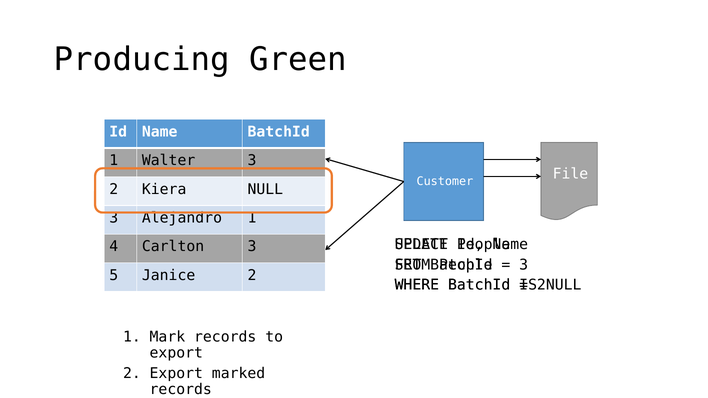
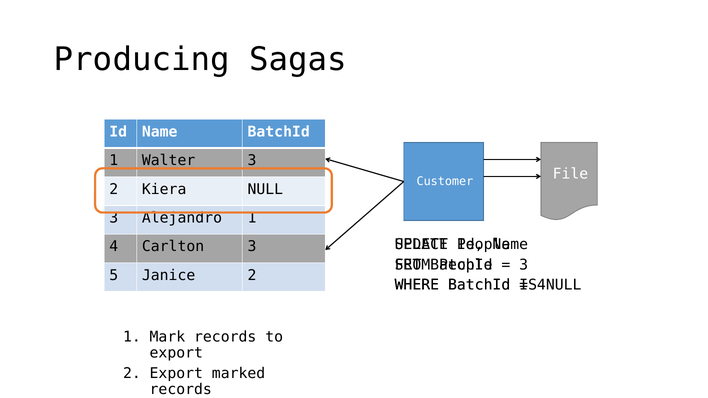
Green: Green -> Sagas
2 at (541, 285): 2 -> 4
